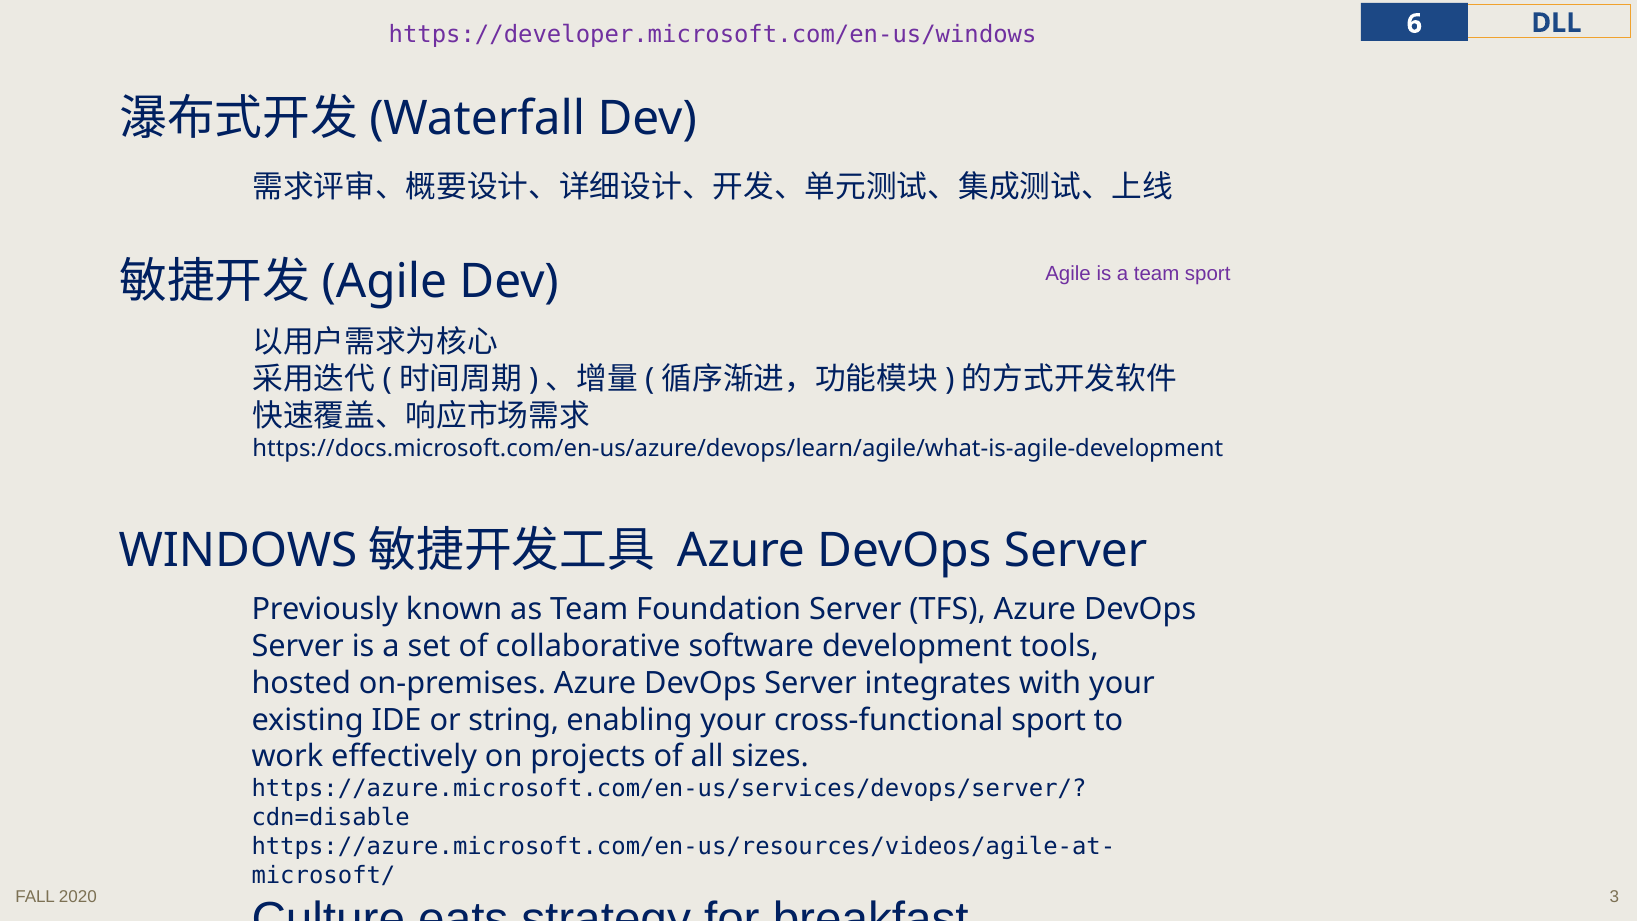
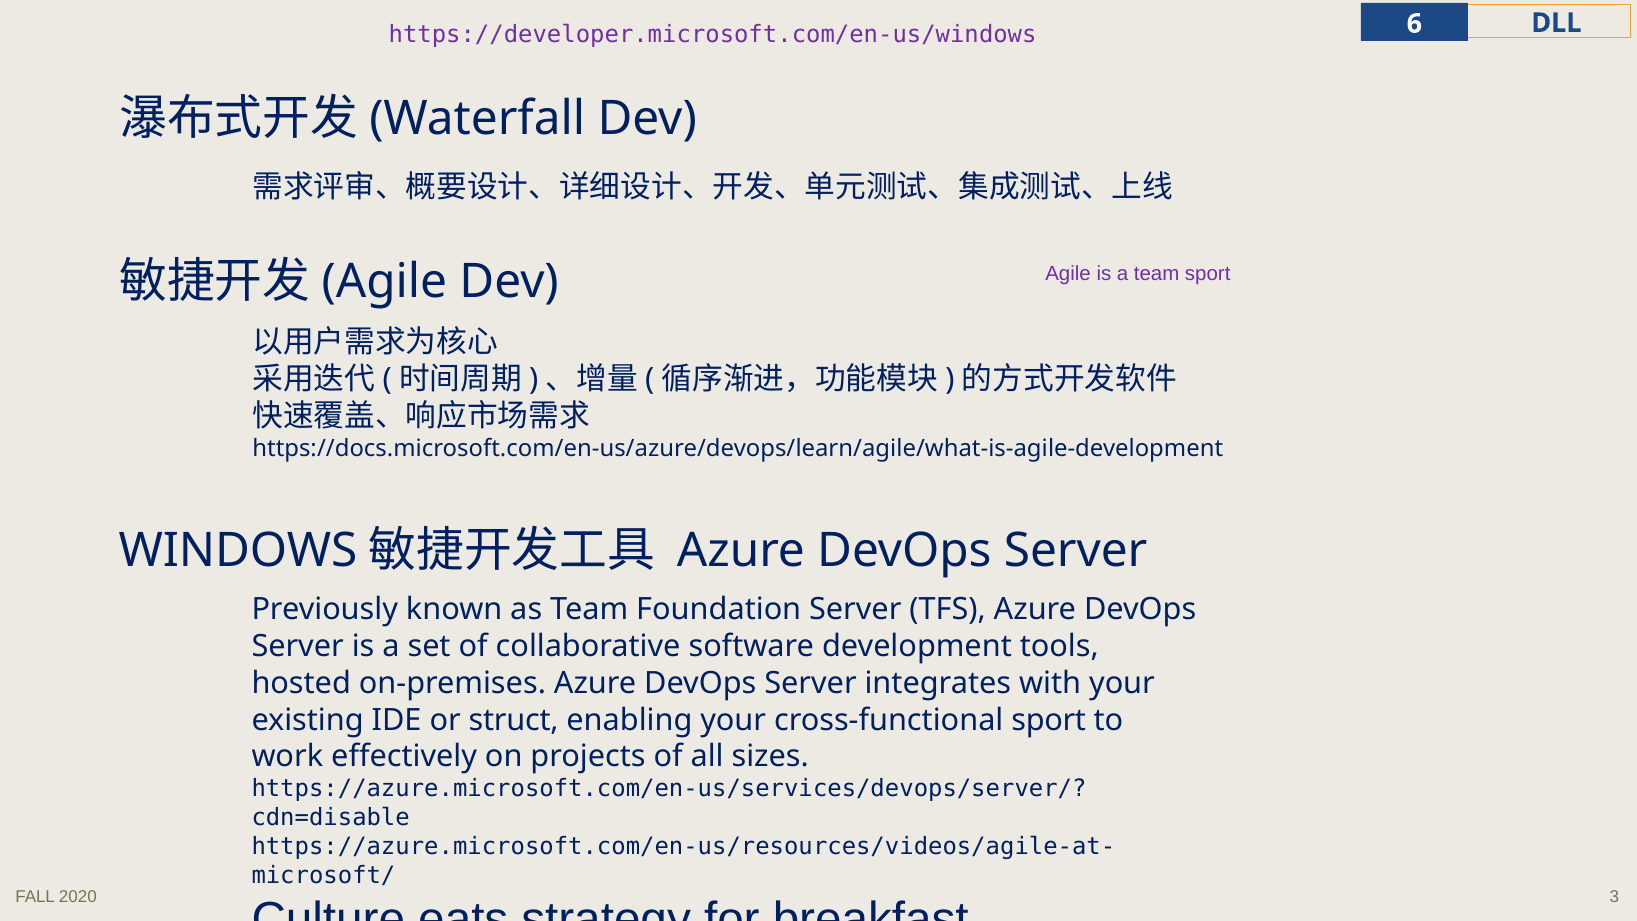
string: string -> struct
